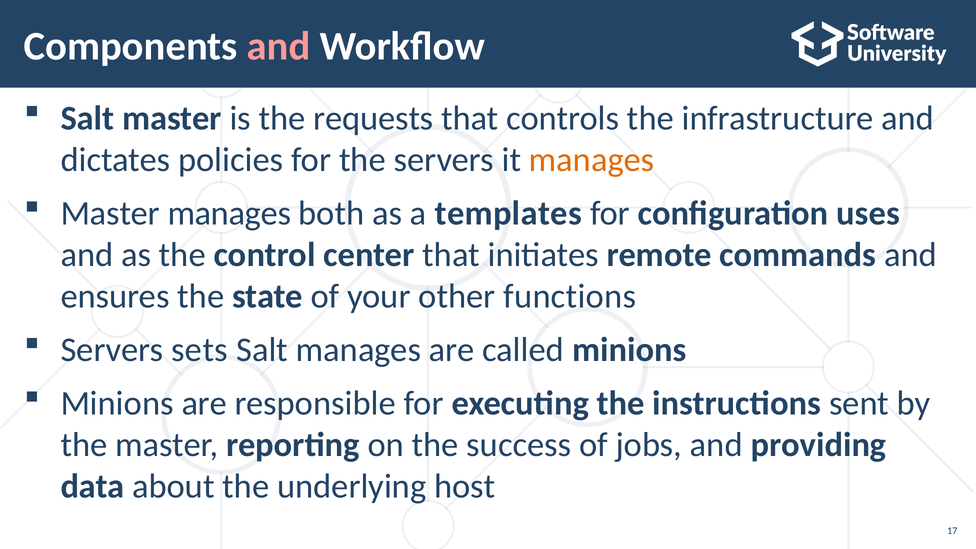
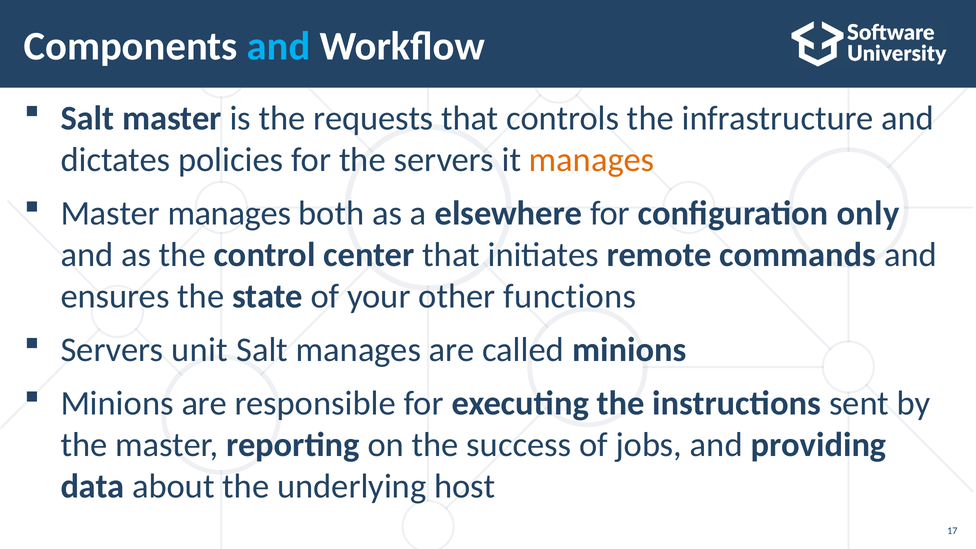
and at (279, 46) colour: pink -> light blue
templates: templates -> elsewhere
uses: uses -> only
sets: sets -> unit
